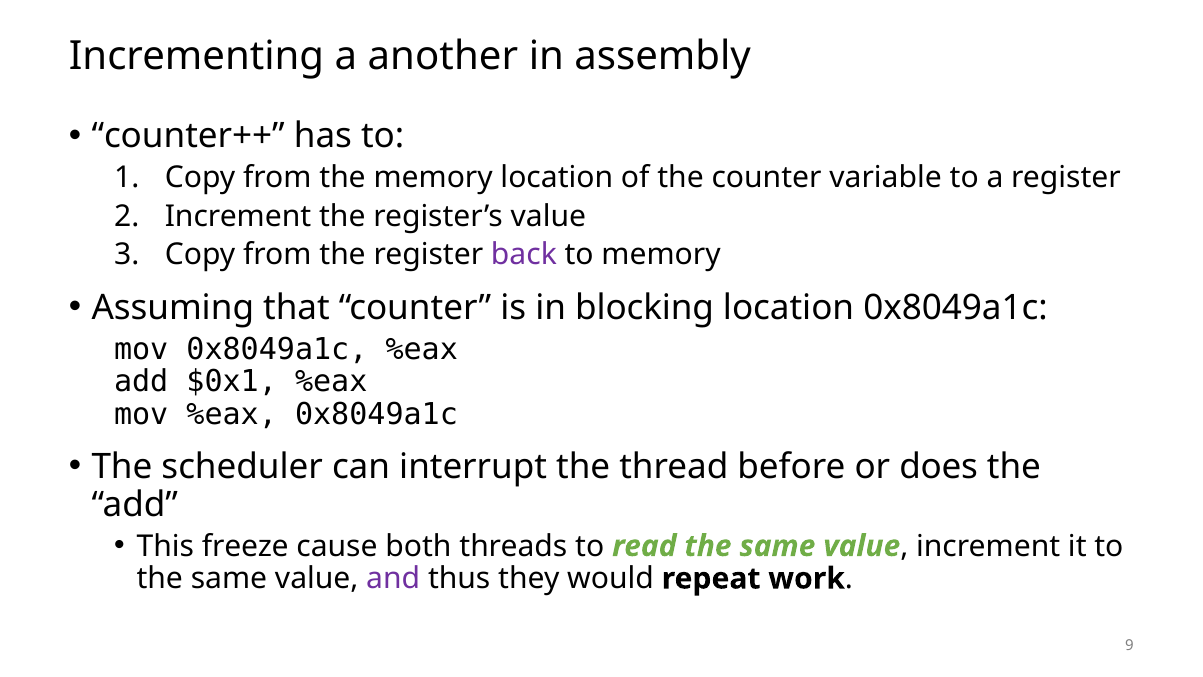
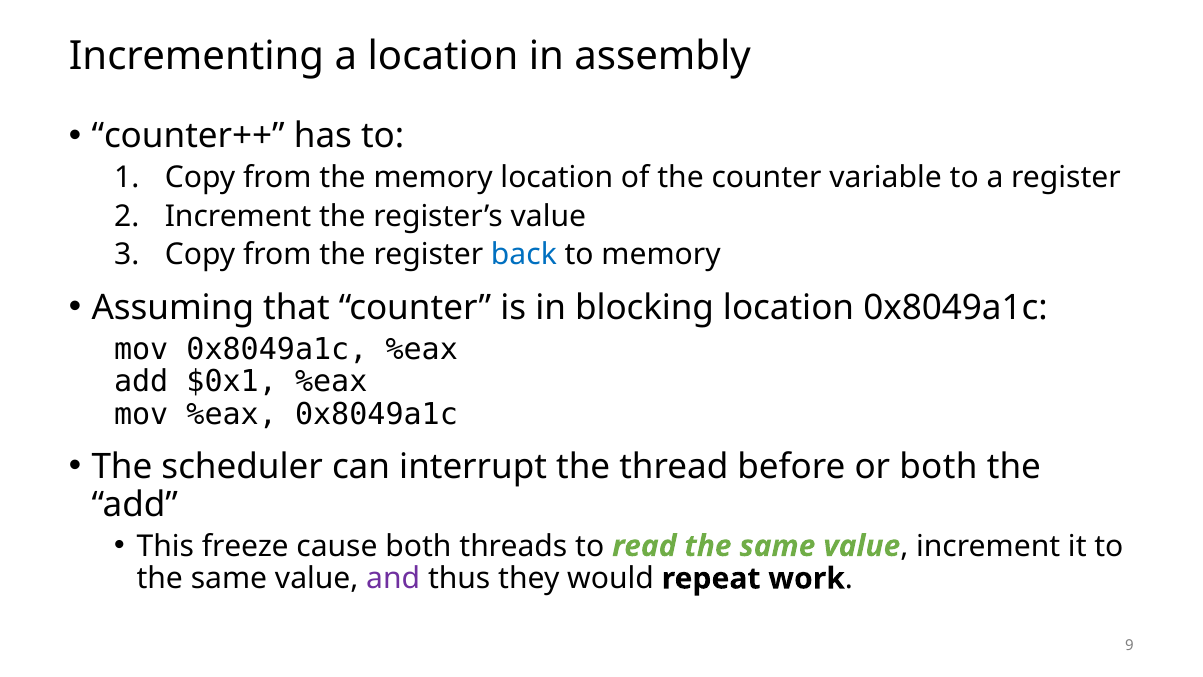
a another: another -> location
back colour: purple -> blue
or does: does -> both
